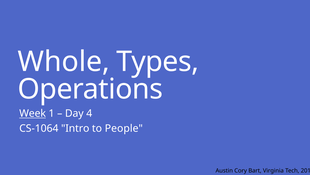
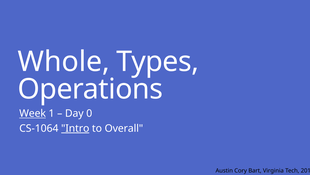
4: 4 -> 0
Intro underline: none -> present
People: People -> Overall
